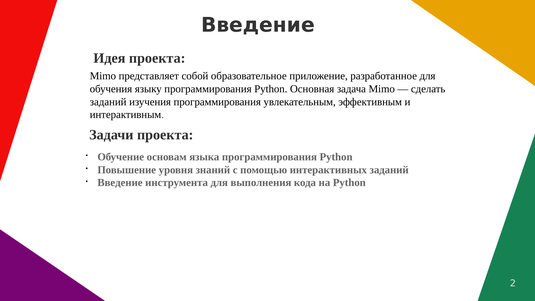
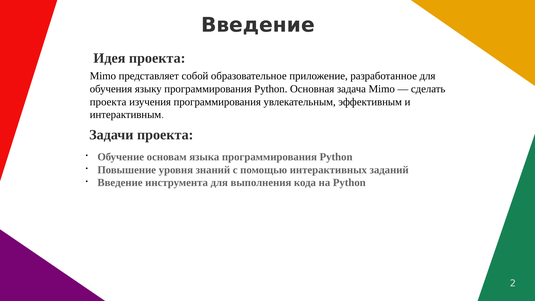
заданий at (108, 102): заданий -> проекта
